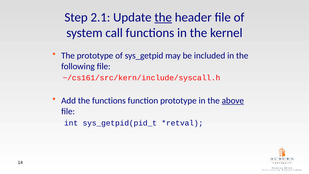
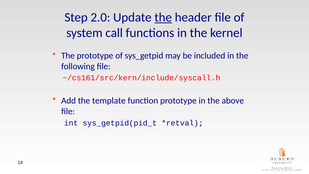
2.1: 2.1 -> 2.0
the functions: functions -> template
above underline: present -> none
